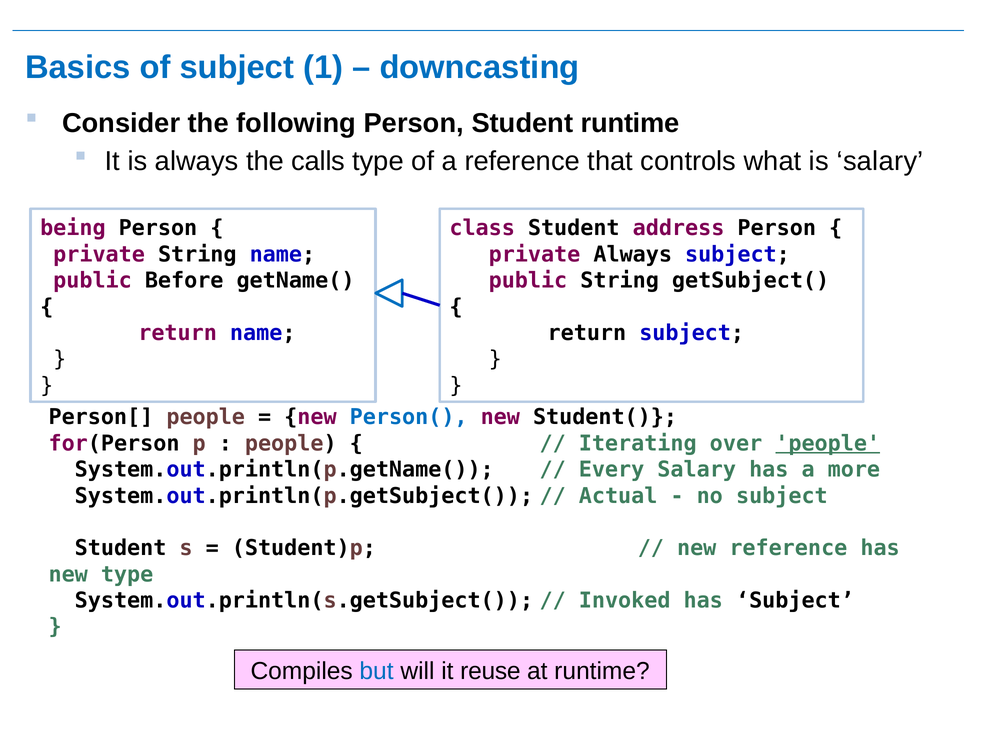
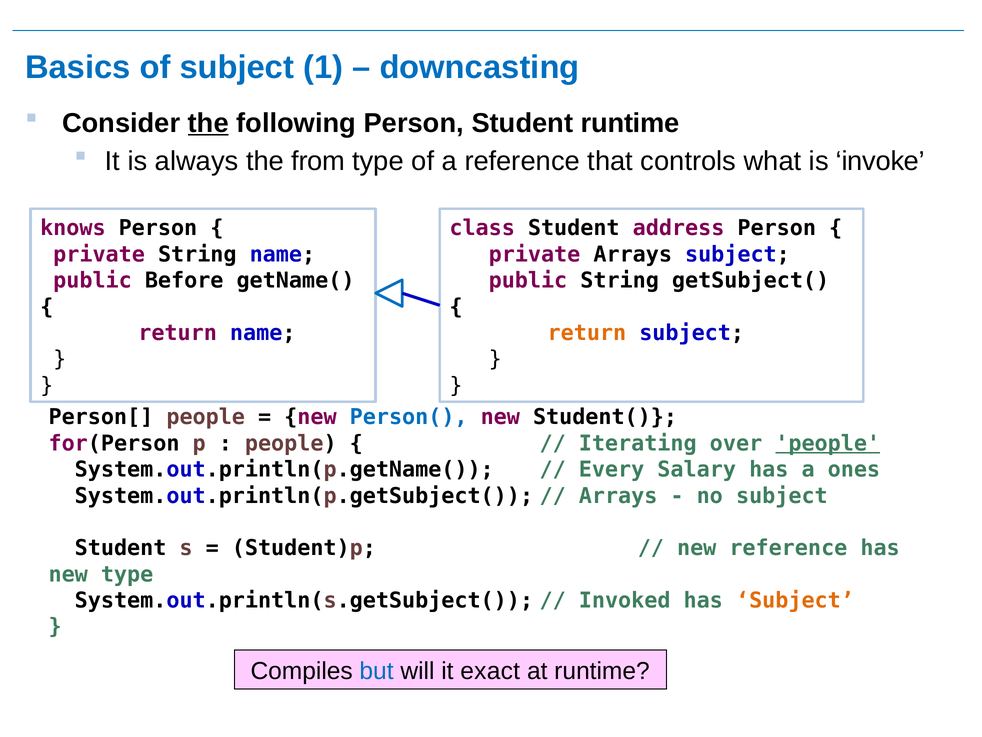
the at (208, 123) underline: none -> present
calls: calls -> from
is salary: salary -> invoke
being: being -> knows
private Always: Always -> Arrays
return at (587, 333) colour: black -> orange
more: more -> ones
Actual at (618, 495): Actual -> Arrays
Subject at (795, 600) colour: black -> orange
reuse: reuse -> exact
